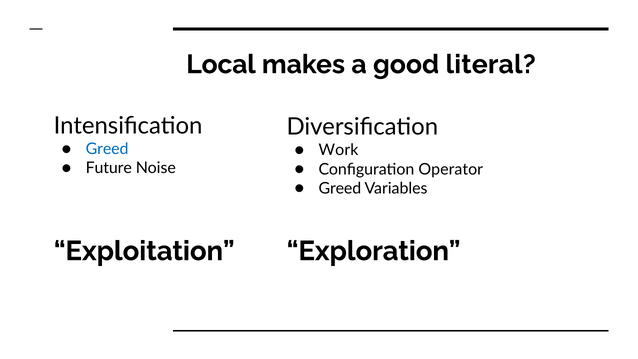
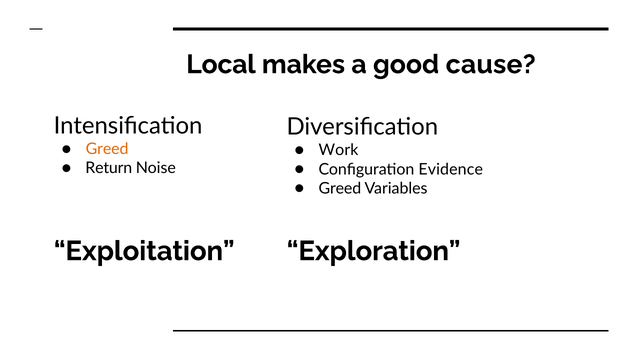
literal: literal -> cause
Greed at (107, 149) colour: blue -> orange
Future: Future -> Return
Operator: Operator -> Evidence
